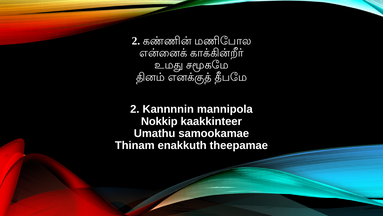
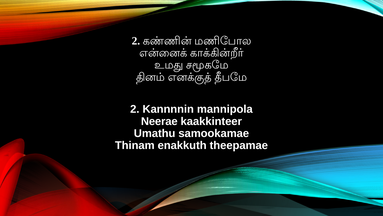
Nokkip: Nokkip -> Neerae
